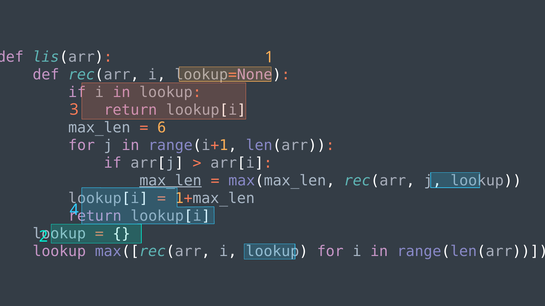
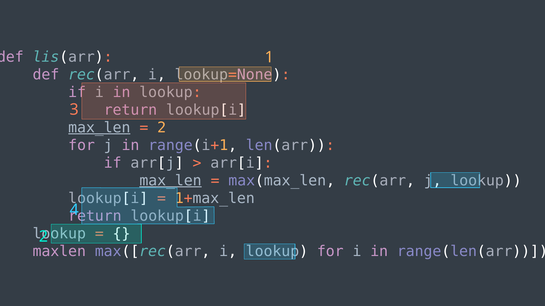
max_len at (99, 128) underline: none -> present
6 at (162, 128): 6 -> 2
lookup at (59, 252): lookup -> maxlen
